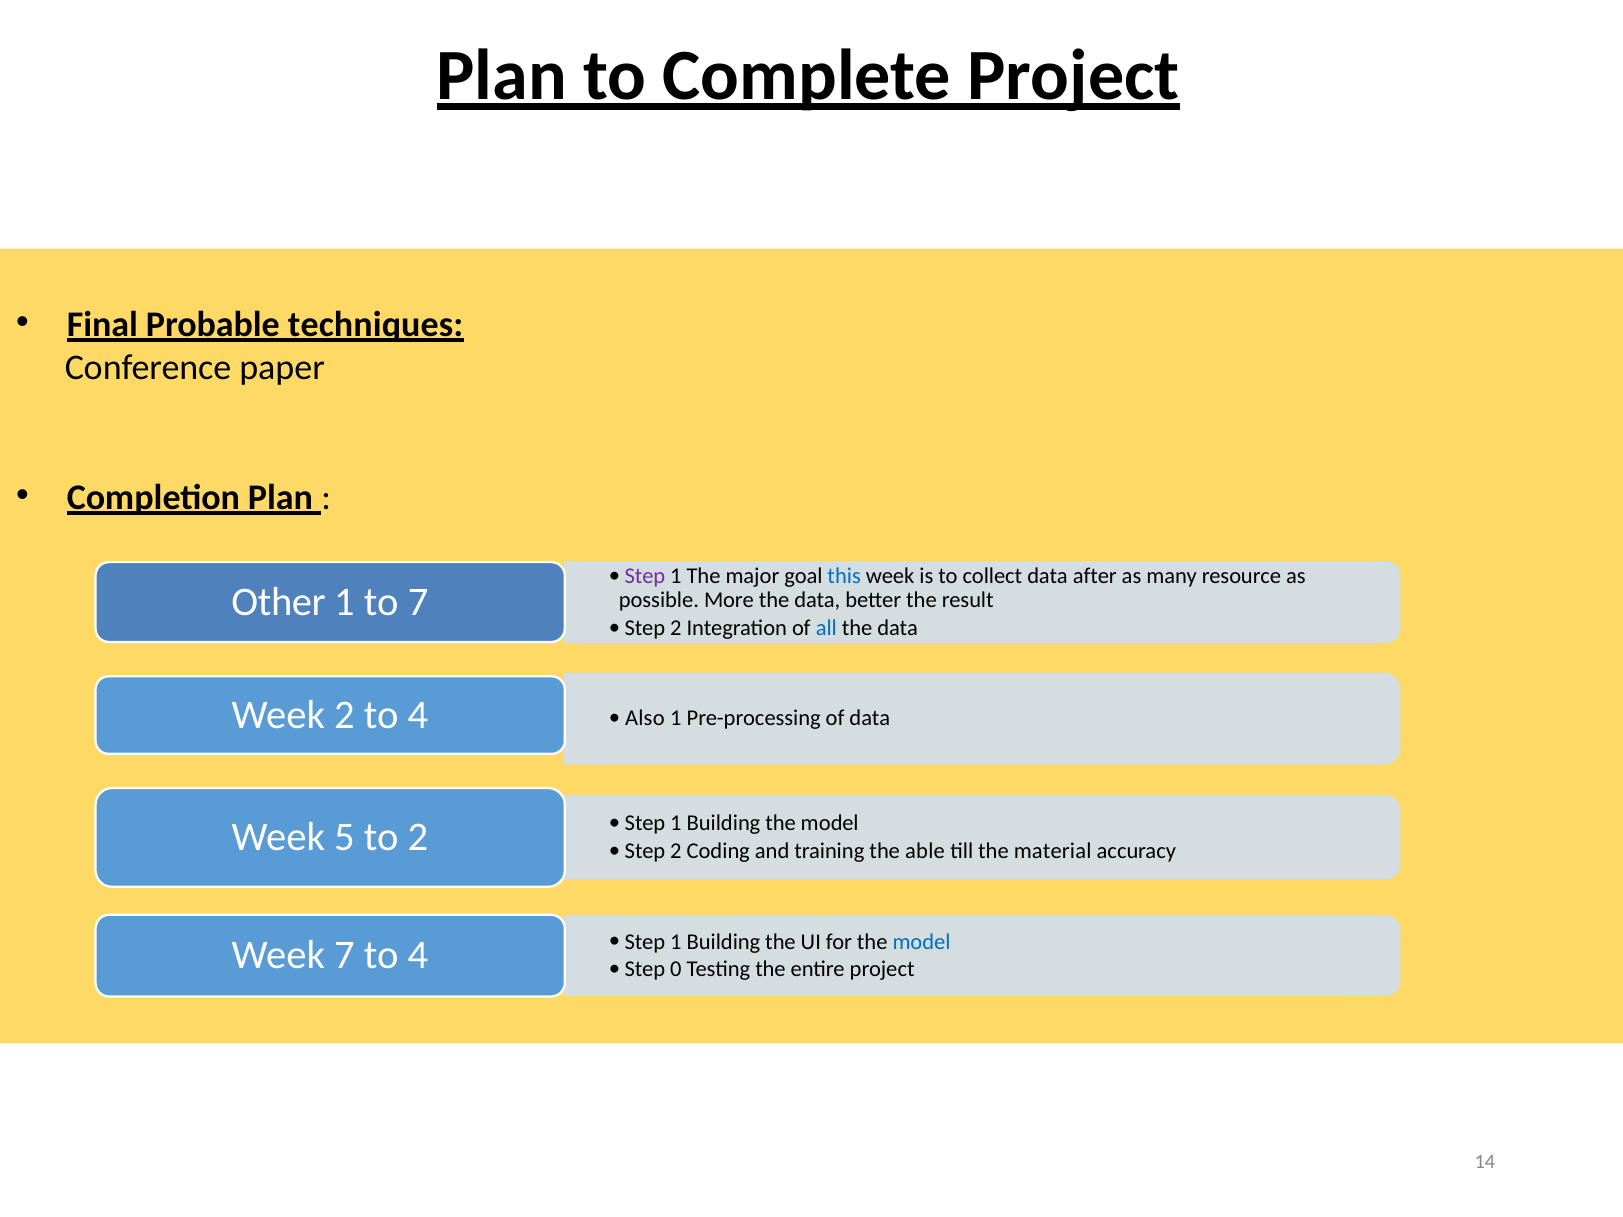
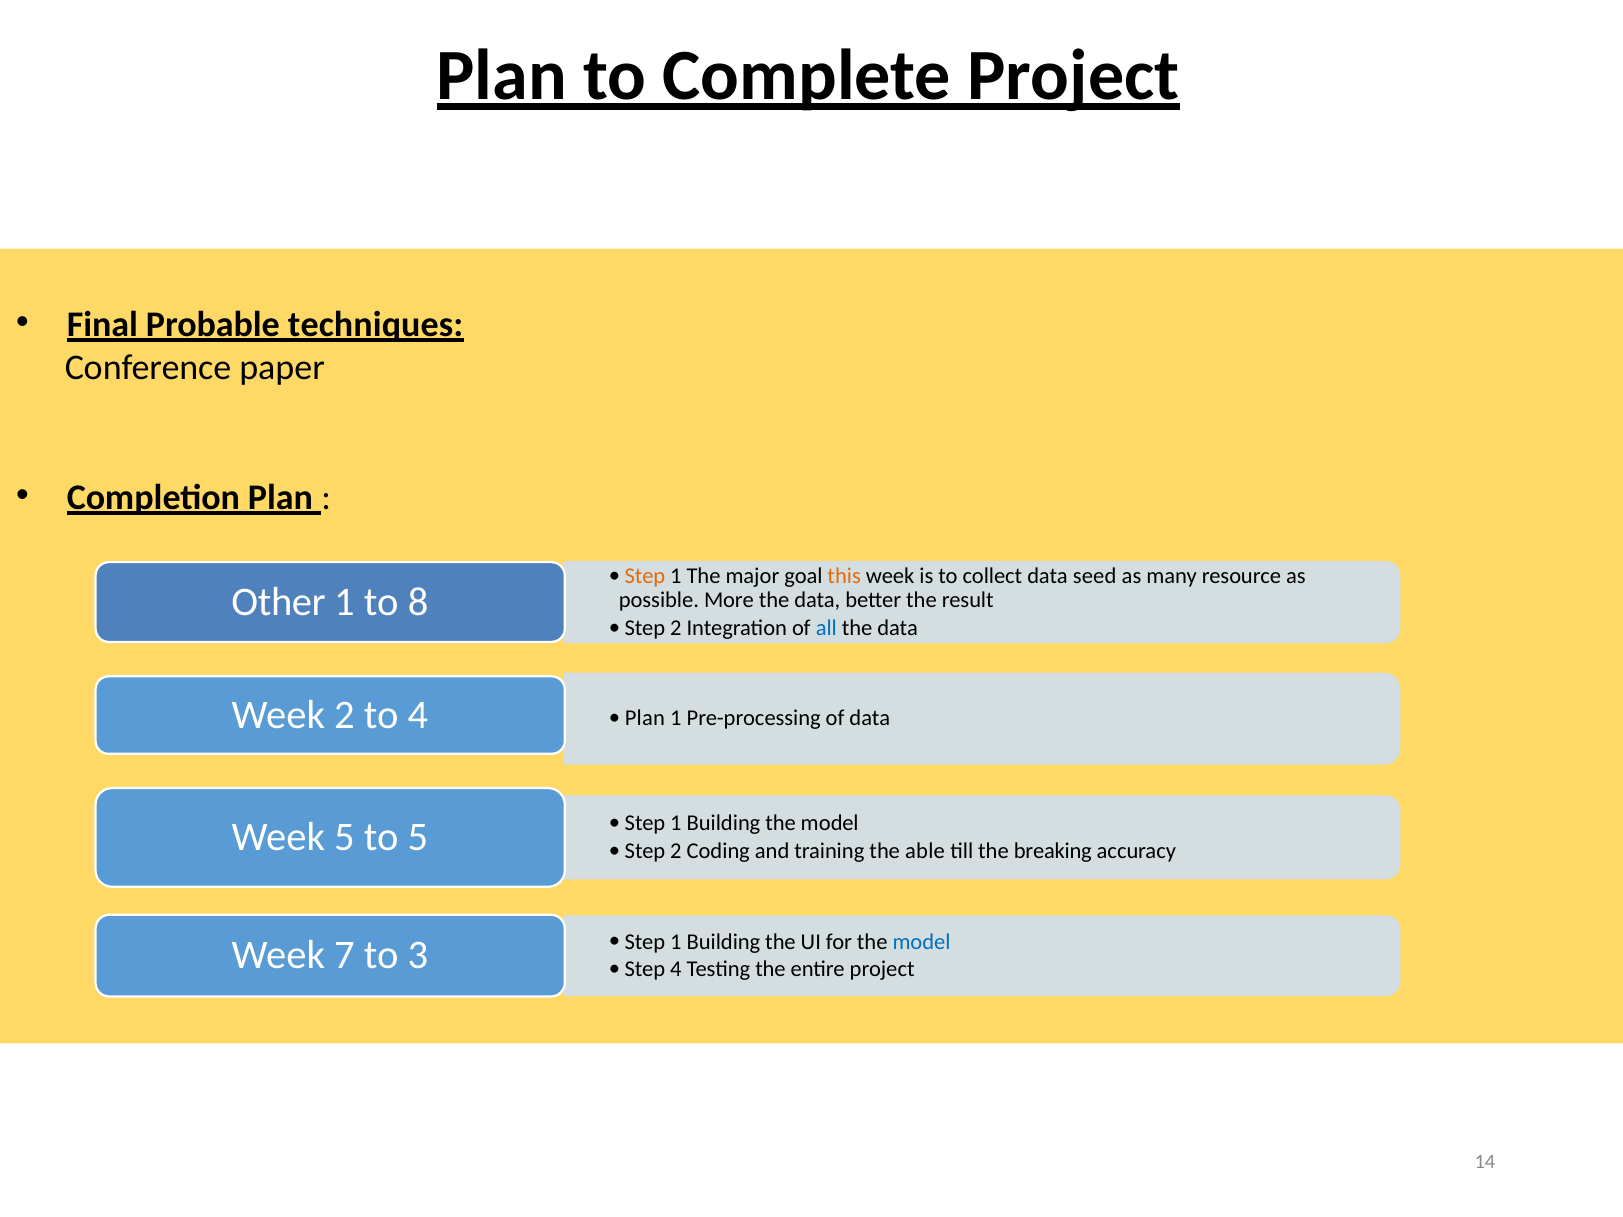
Step at (645, 576) colour: purple -> orange
this colour: blue -> orange
after: after -> seed
to 7: 7 -> 8
Also at (645, 719): Also -> Plan
to 2: 2 -> 5
material: material -> breaking
7 to 4: 4 -> 3
Step 0: 0 -> 4
